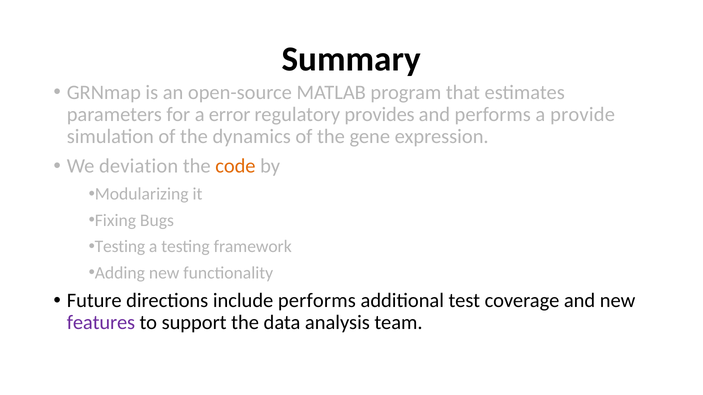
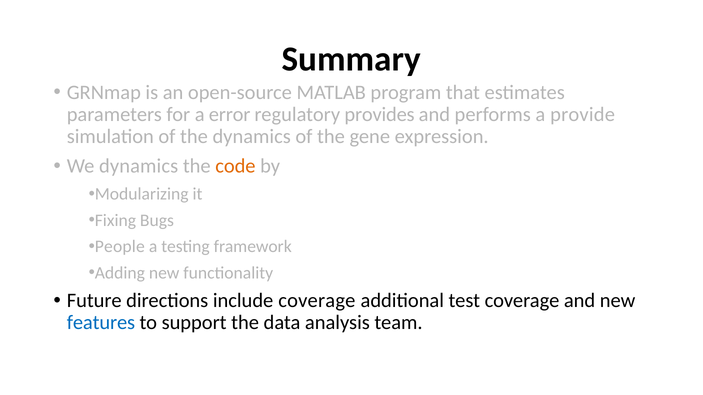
We deviation: deviation -> dynamics
Testing at (120, 247): Testing -> People
include performs: performs -> coverage
features colour: purple -> blue
